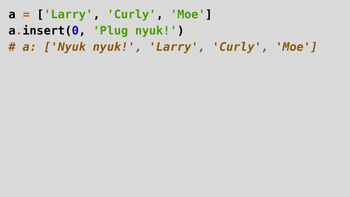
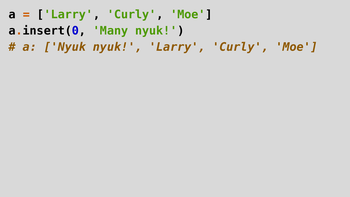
Plug: Plug -> Many
